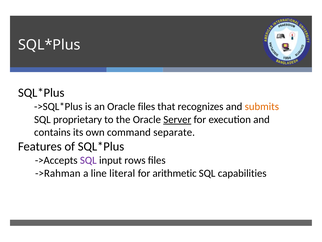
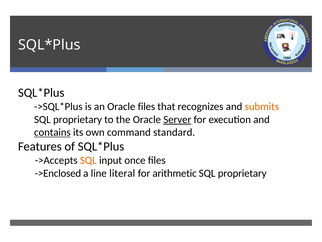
contains underline: none -> present
separate: separate -> standard
SQL at (88, 160) colour: purple -> orange
rows: rows -> once
->Rahman: ->Rahman -> ->Enclosed
capabilities at (242, 173): capabilities -> proprietary
